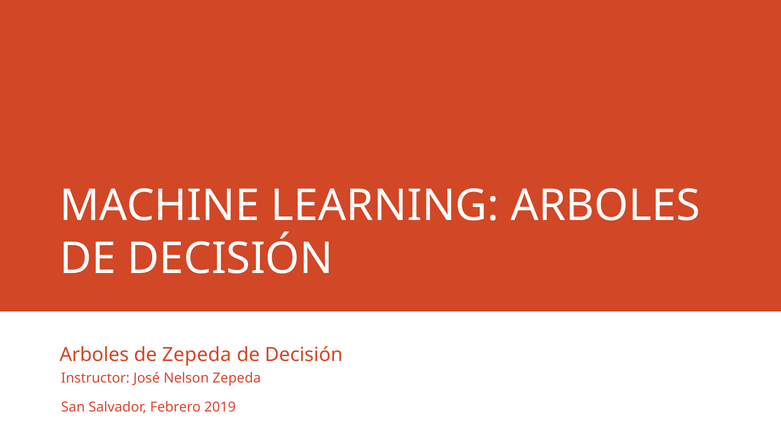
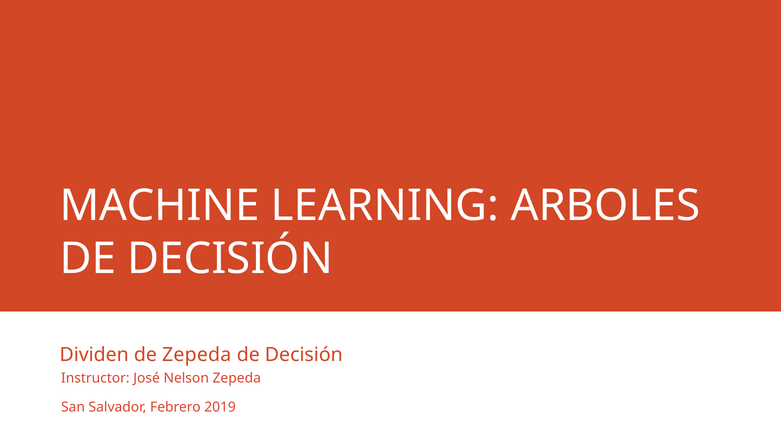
Arboles at (94, 355): Arboles -> Dividen
